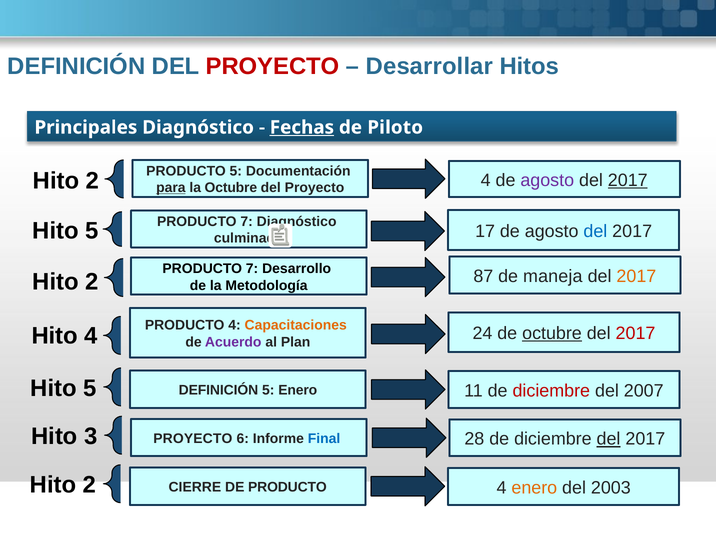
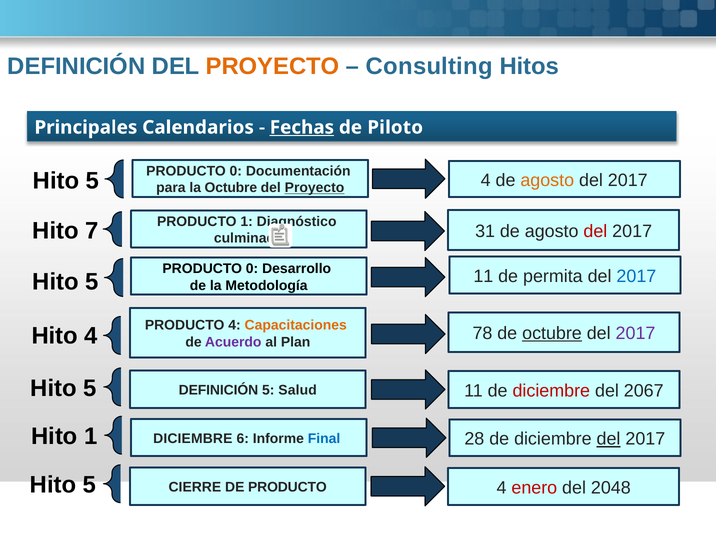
PROYECTO at (273, 66) colour: red -> orange
Desarrollar: Desarrollar -> Consulting
Principales Diagnóstico: Diagnóstico -> Calendarios
5 at (236, 171): 5 -> 0
2 at (92, 181): 2 -> 5
para underline: present -> none
Proyecto at (315, 188) underline: none -> present
agosto at (547, 180) colour: purple -> orange
2017 at (628, 180) underline: present -> none
7 at (247, 222): 7 -> 1
5 at (92, 231): 5 -> 7
17: 17 -> 31
del at (595, 231) colour: blue -> red
7 at (252, 269): 7 -> 0
2 at (92, 282): 2 -> 5
Metodología 87: 87 -> 11
maneja: maneja -> permita
2017 at (636, 276) colour: orange -> blue
24: 24 -> 78
2017 at (635, 333) colour: red -> purple
5 Enero: Enero -> Salud
2007: 2007 -> 2067
Hito 3: 3 -> 1
PROYECTO at (193, 439): PROYECTO -> DICIEMBRE
2 at (90, 485): 2 -> 5
enero at (534, 488) colour: orange -> red
2003: 2003 -> 2048
